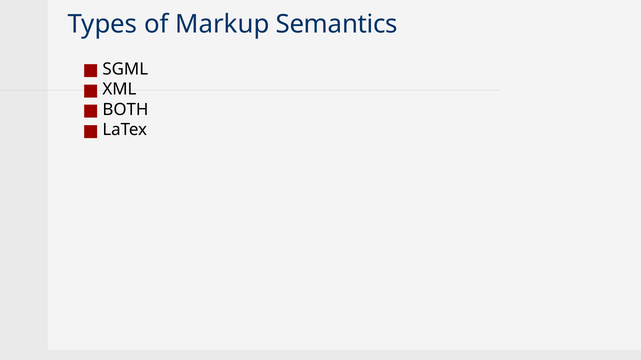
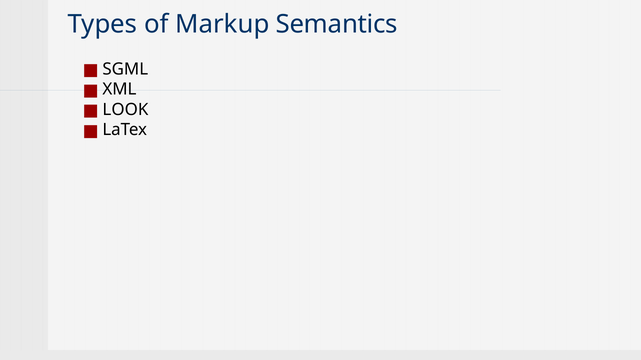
BOTH: BOTH -> LOOK
